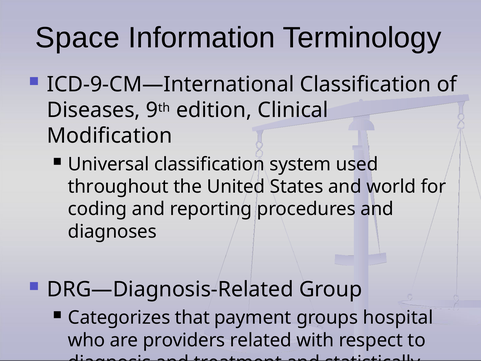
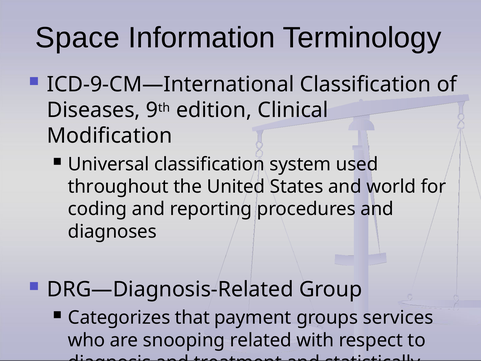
hospital: hospital -> services
providers: providers -> snooping
